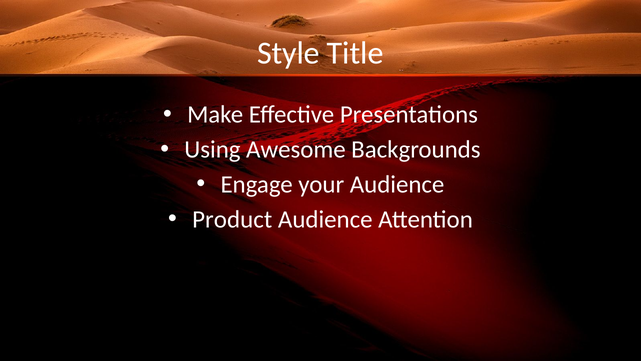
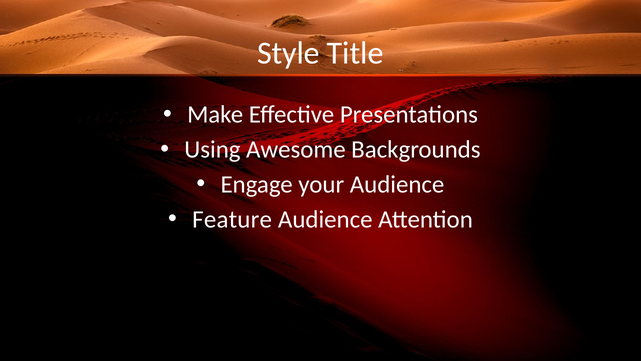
Product: Product -> Feature
